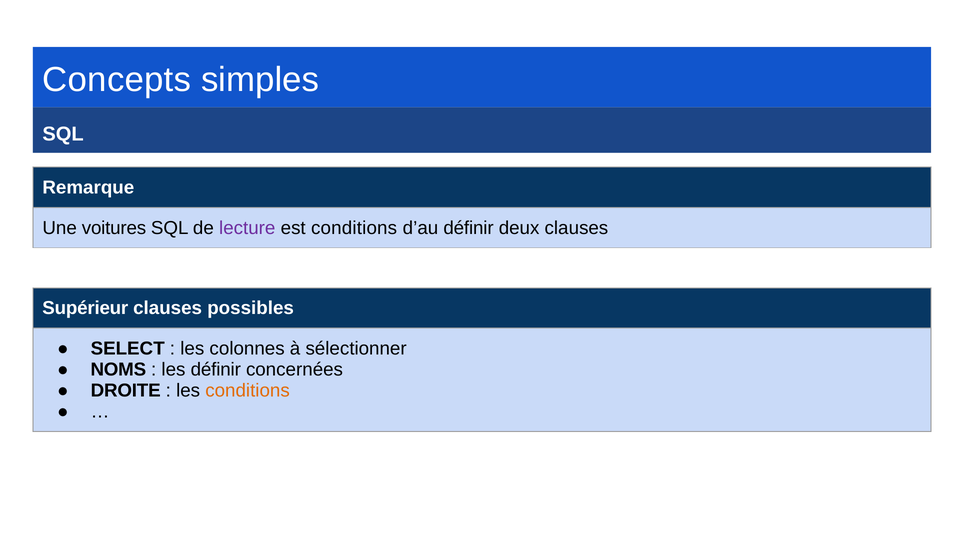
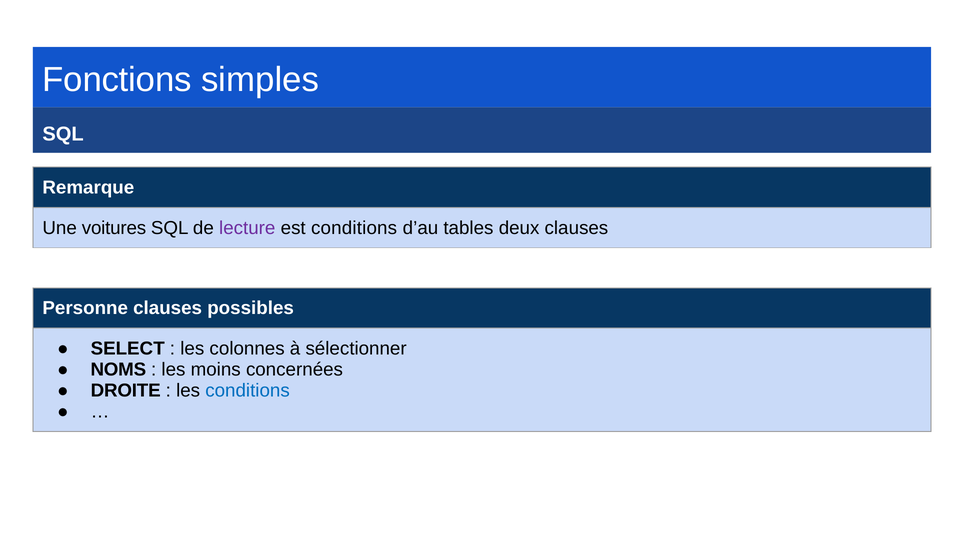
Concepts: Concepts -> Fonctions
d’au définir: définir -> tables
Supérieur: Supérieur -> Personne
les définir: définir -> moins
conditions at (248, 391) colour: orange -> blue
